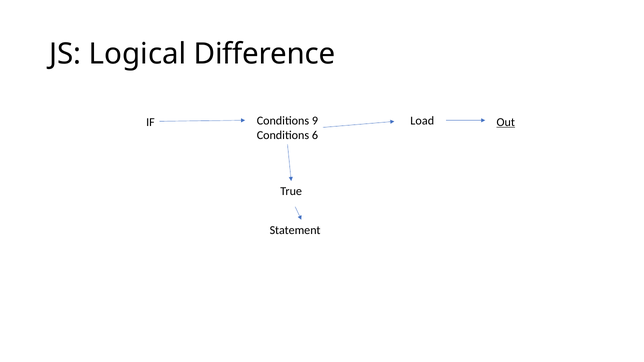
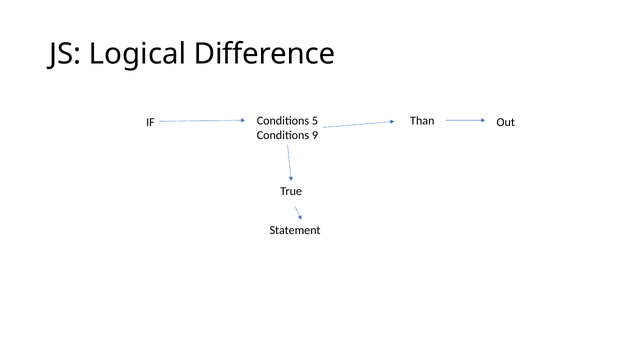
Load: Load -> Than
9: 9 -> 5
Out underline: present -> none
6: 6 -> 9
